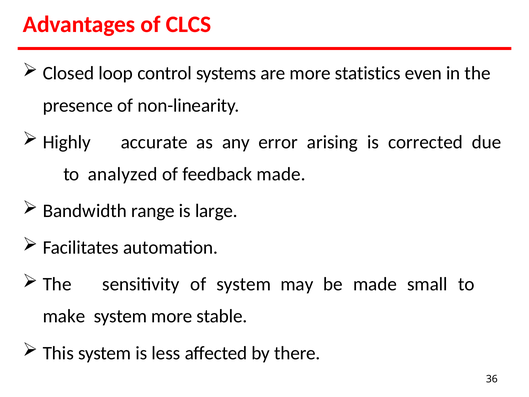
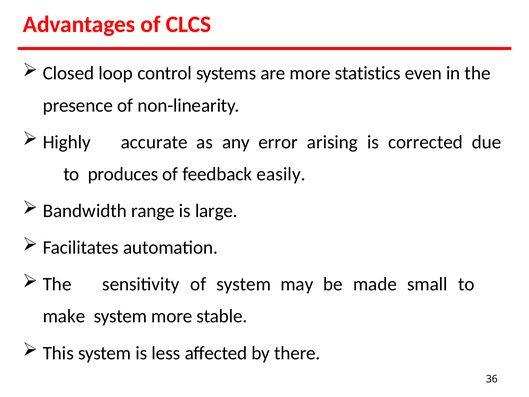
analyzed: analyzed -> produces
feedback made: made -> easily
